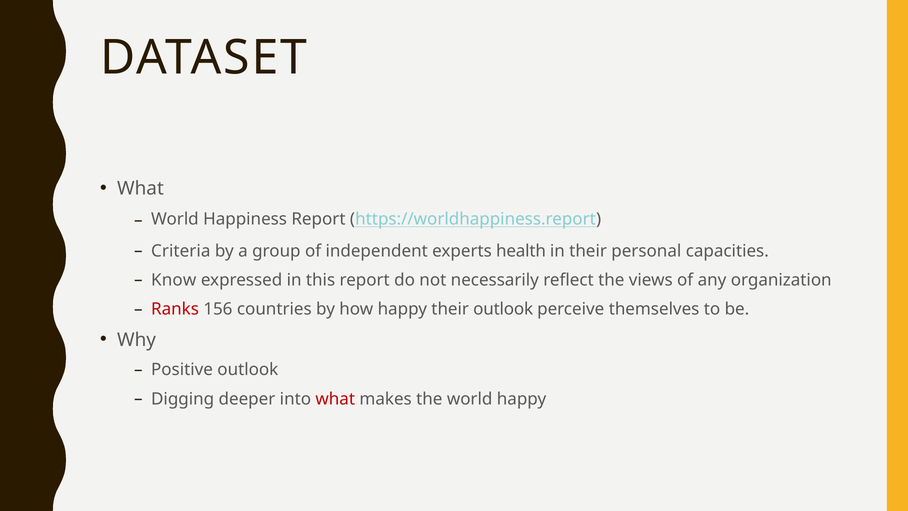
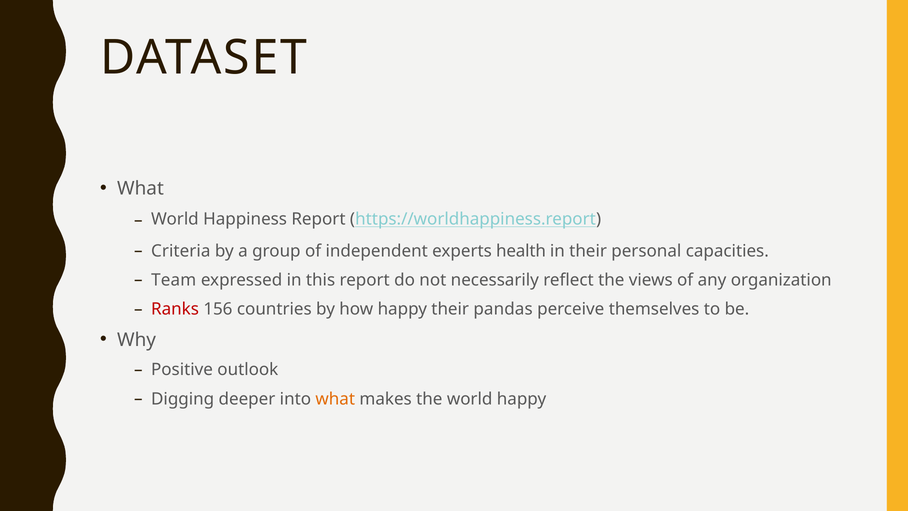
Know: Know -> Team
their outlook: outlook -> pandas
what at (335, 399) colour: red -> orange
